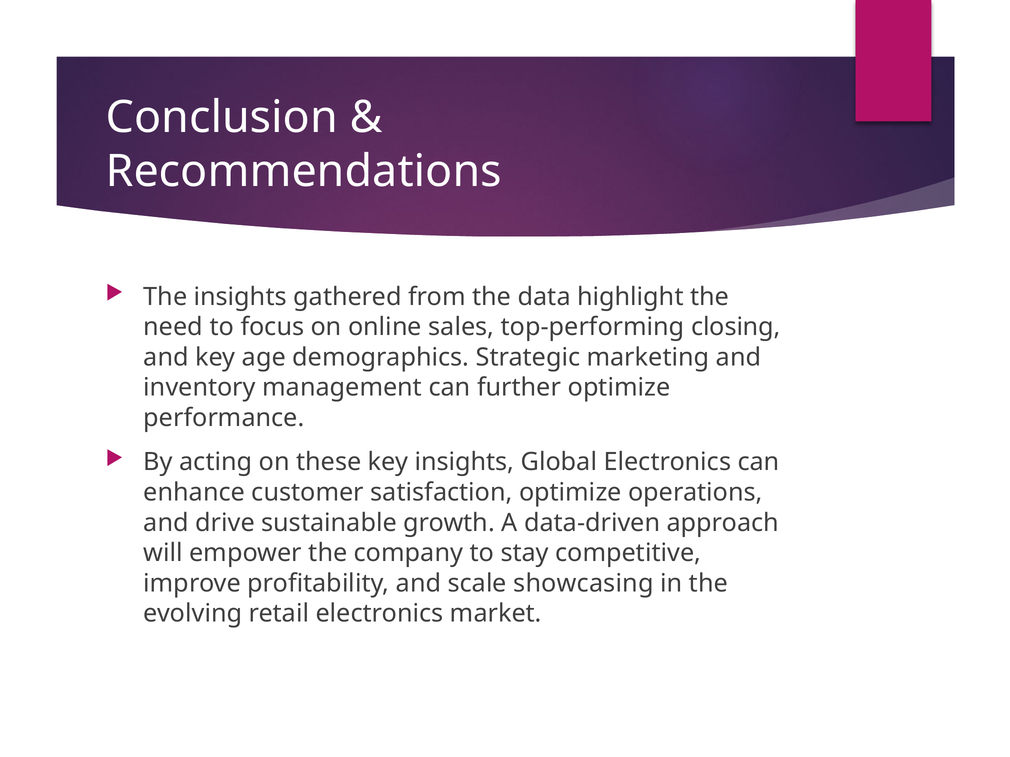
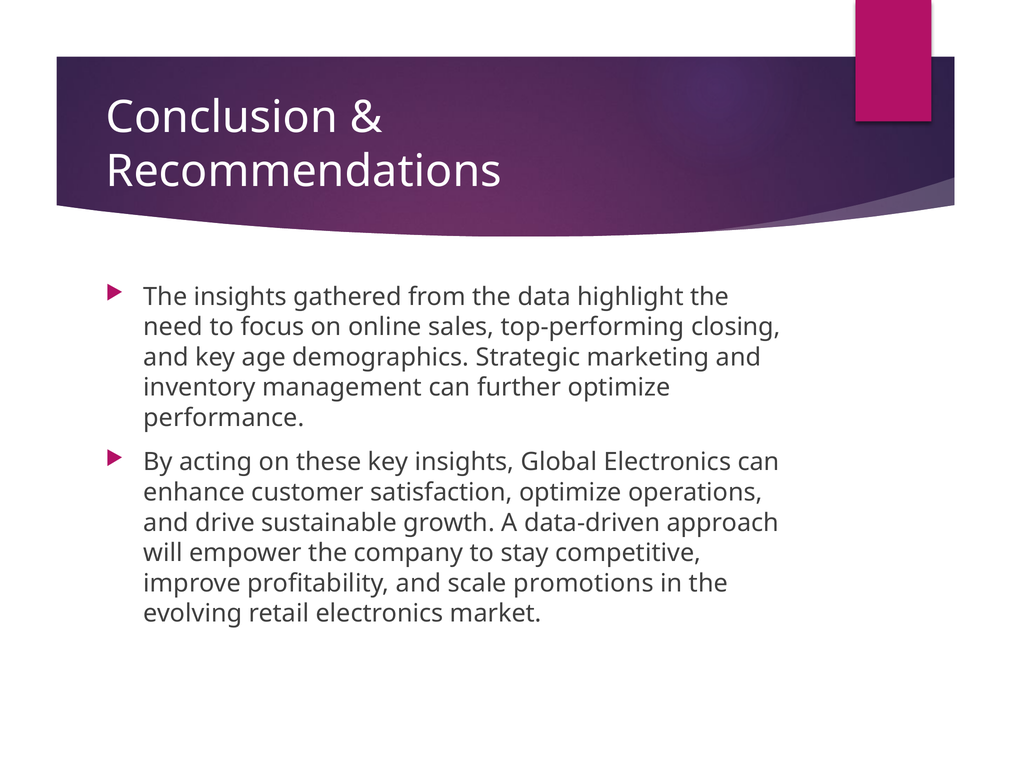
showcasing: showcasing -> promotions
